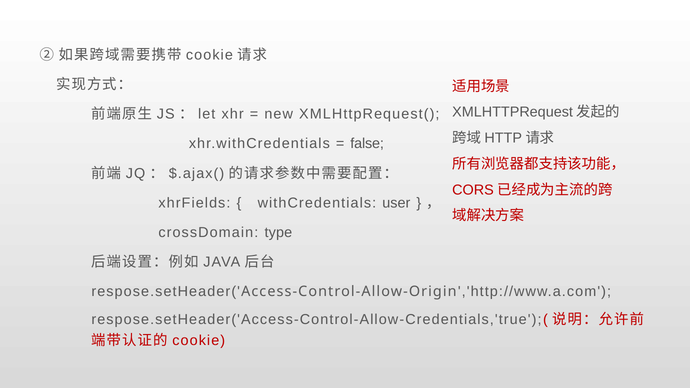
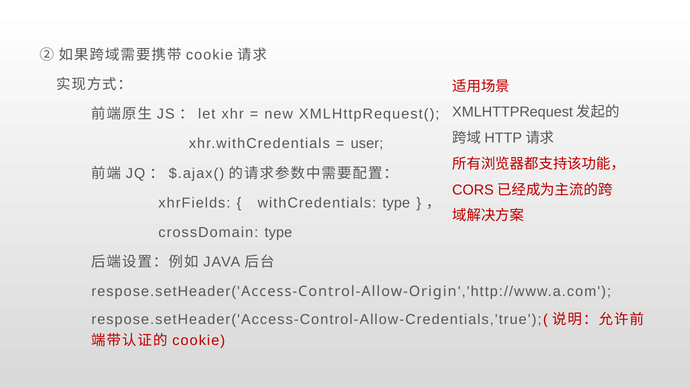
false: false -> user
withCredentials user: user -> type
